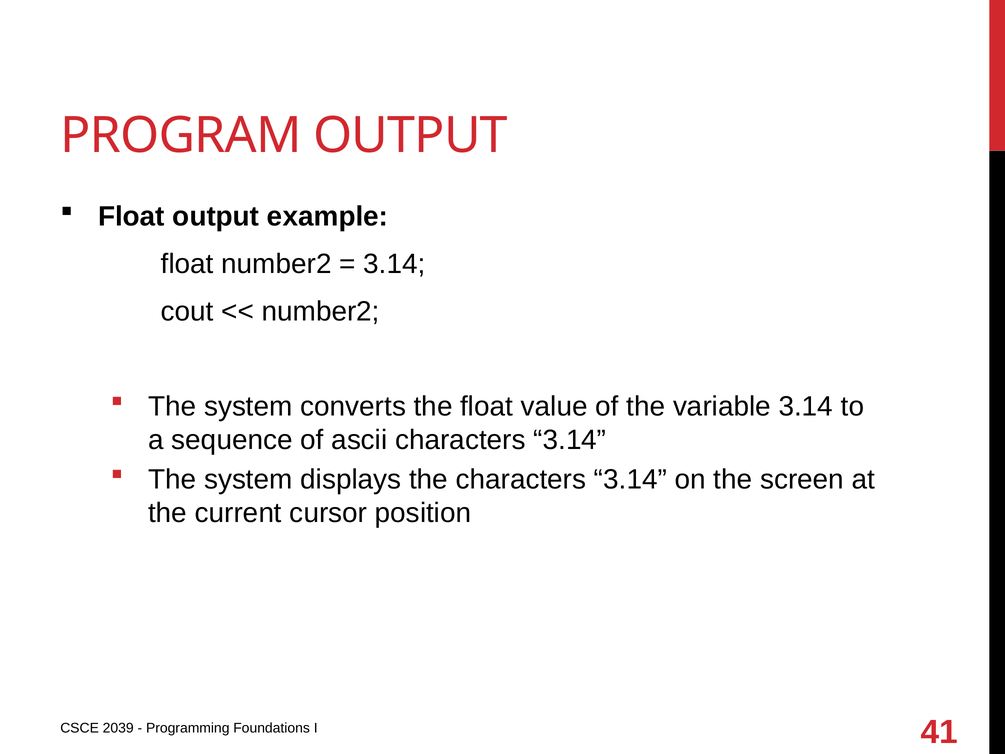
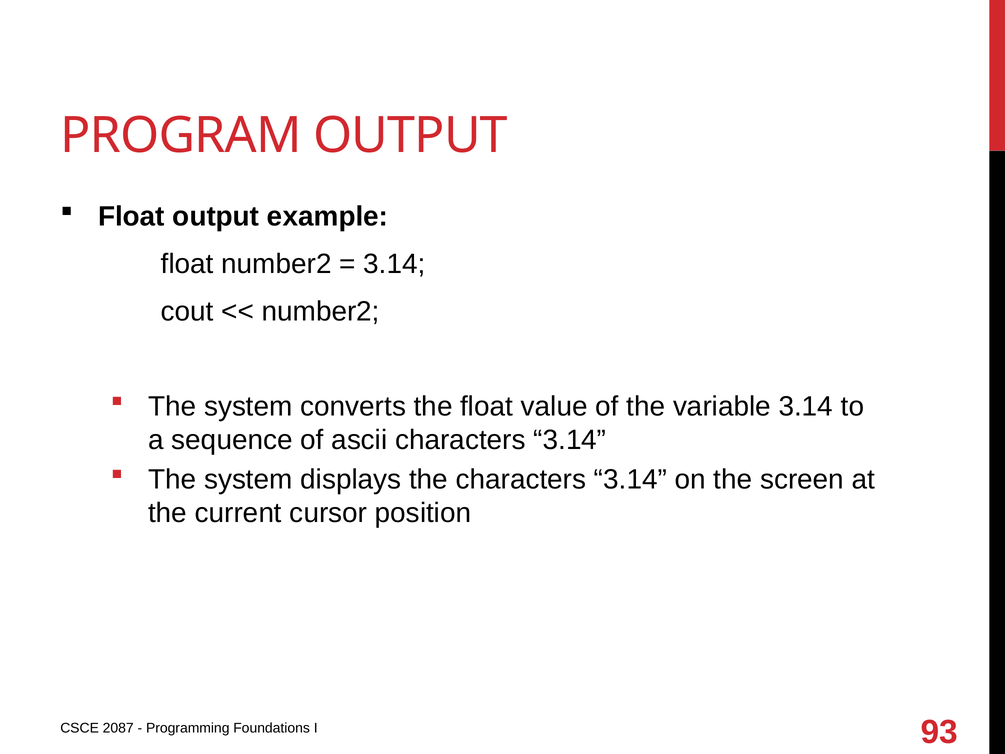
2039: 2039 -> 2087
41: 41 -> 93
